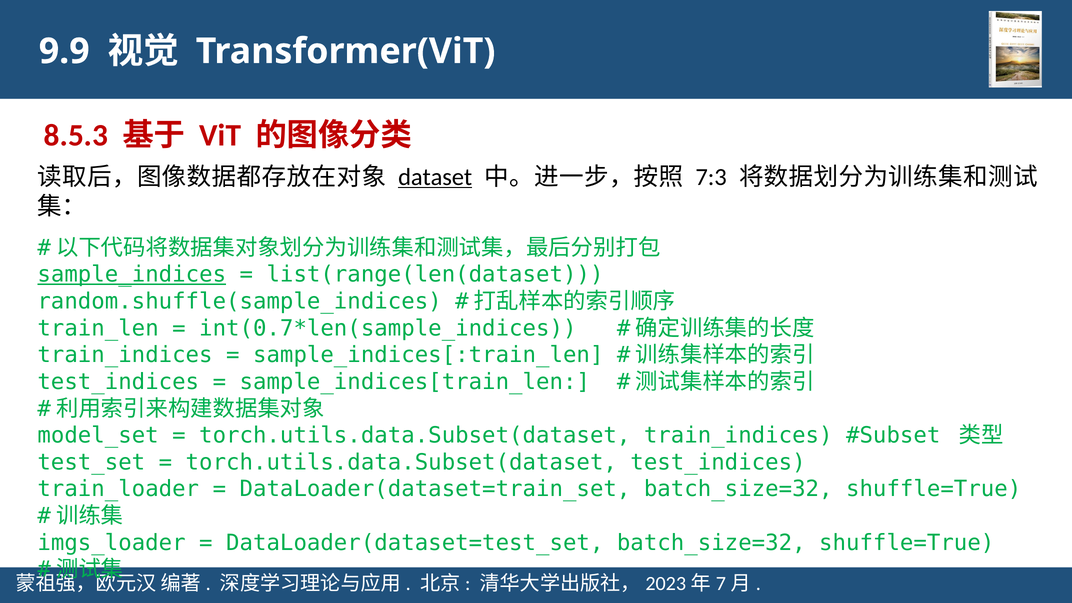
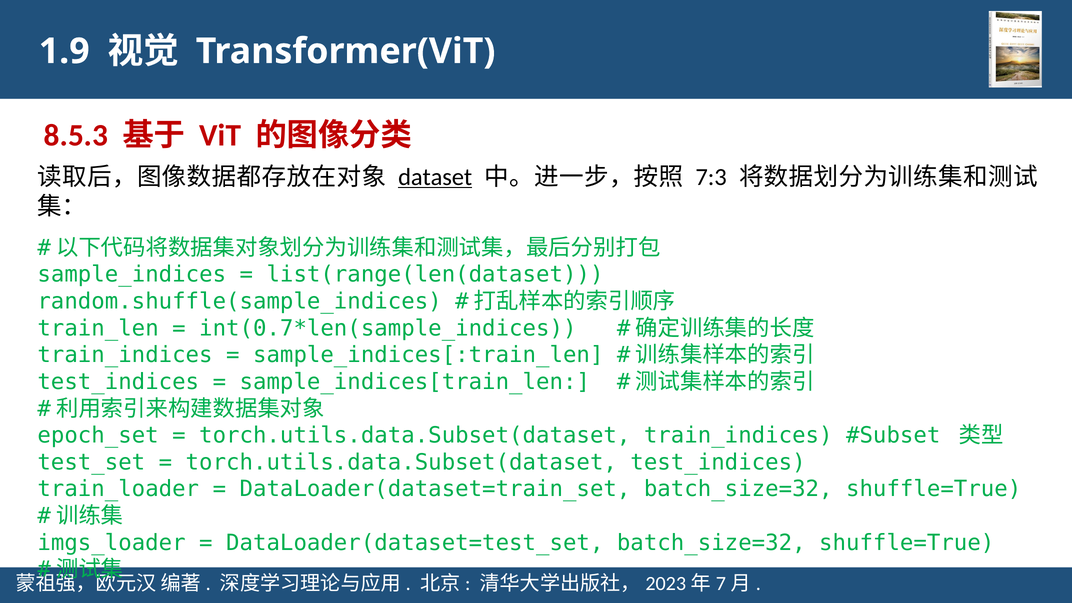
9.9: 9.9 -> 1.9
sample_indices underline: present -> none
model_set: model_set -> epoch_set
